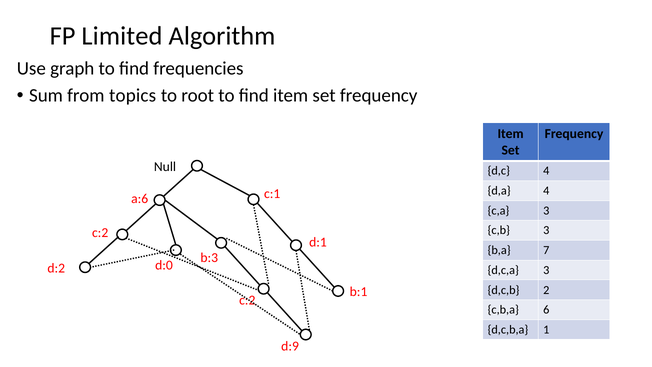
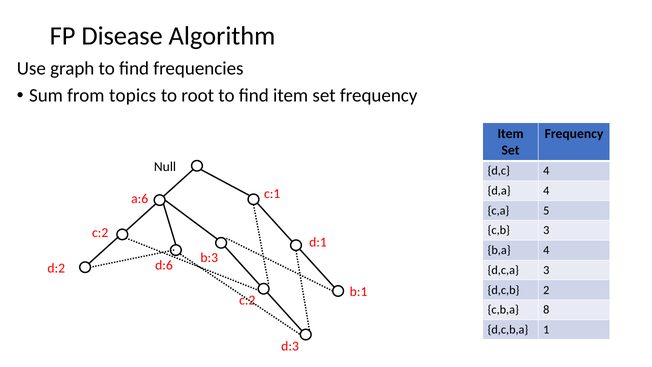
Limited: Limited -> Disease
c,a 3: 3 -> 5
b,a 7: 7 -> 4
d:0: d:0 -> d:6
6: 6 -> 8
d:9: d:9 -> d:3
